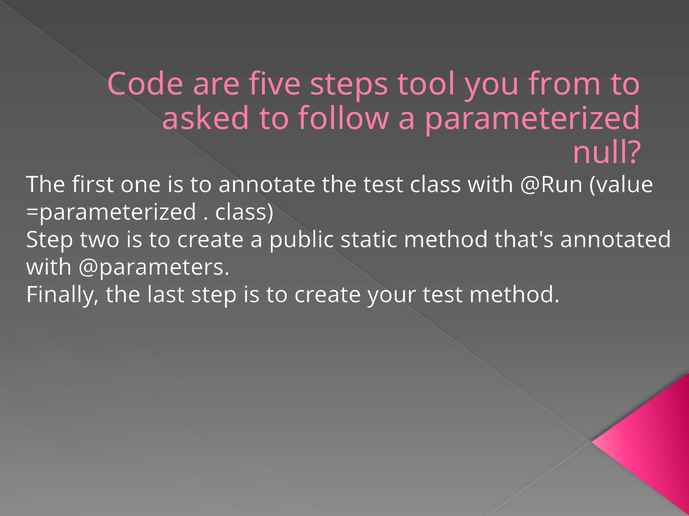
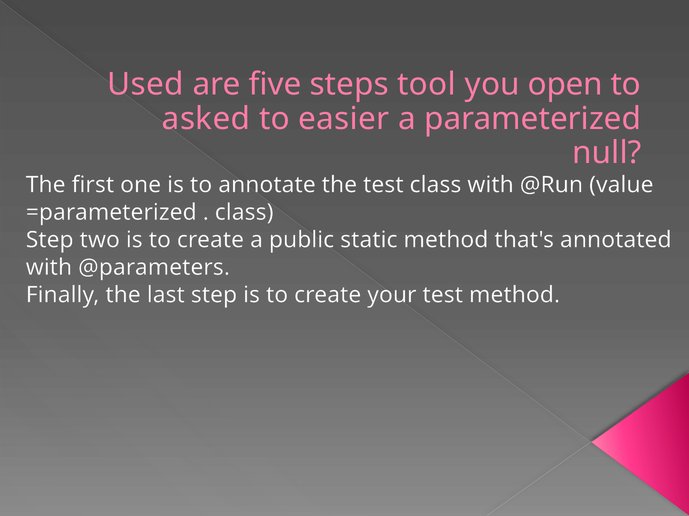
Code: Code -> Used
from: from -> open
follow: follow -> easier
